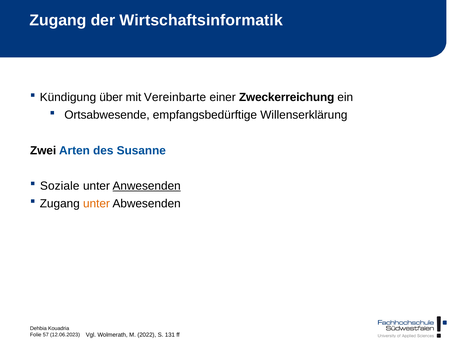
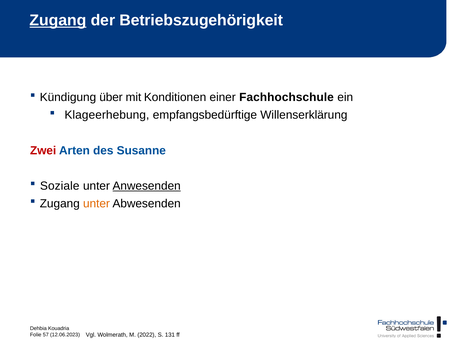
Zugang at (58, 20) underline: none -> present
Wirtschaftsinformatik: Wirtschaftsinformatik -> Betriebszugehörigkeit
Vereinbarte: Vereinbarte -> Konditionen
Zweckerreichung: Zweckerreichung -> Fachhochschule
Ortsabwesende: Ortsabwesende -> Klageerhebung
Zwei colour: black -> red
